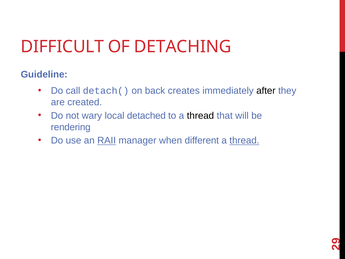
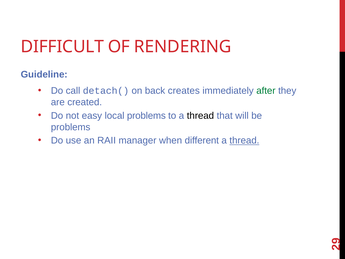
DETACHING: DETACHING -> RENDERING
after colour: black -> green
wary: wary -> easy
local detached: detached -> problems
rendering at (71, 127): rendering -> problems
RAII underline: present -> none
